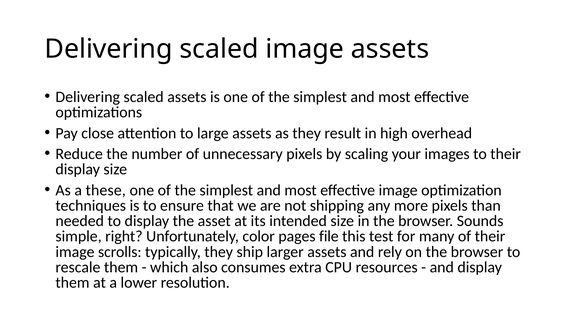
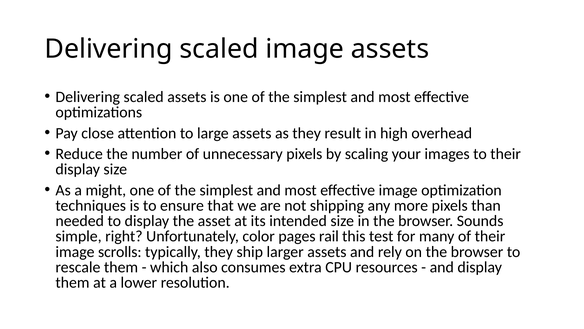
these: these -> might
file: file -> rail
